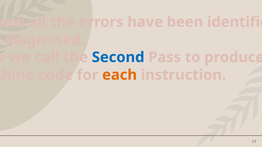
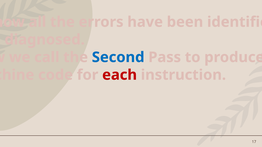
each colour: orange -> red
